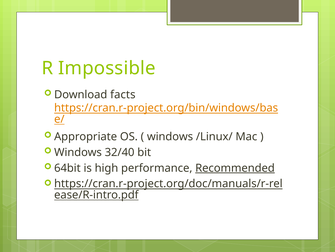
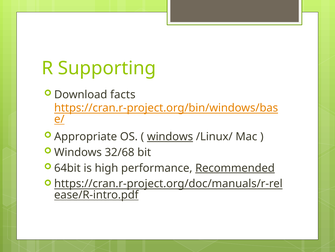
Impossible: Impossible -> Supporting
windows at (170, 136) underline: none -> present
32/40: 32/40 -> 32/68
